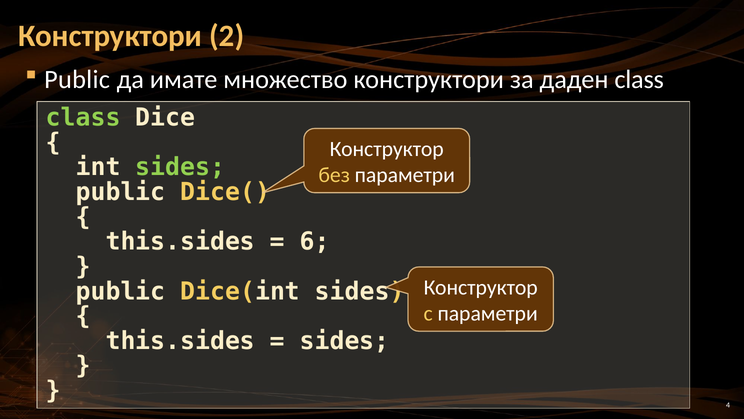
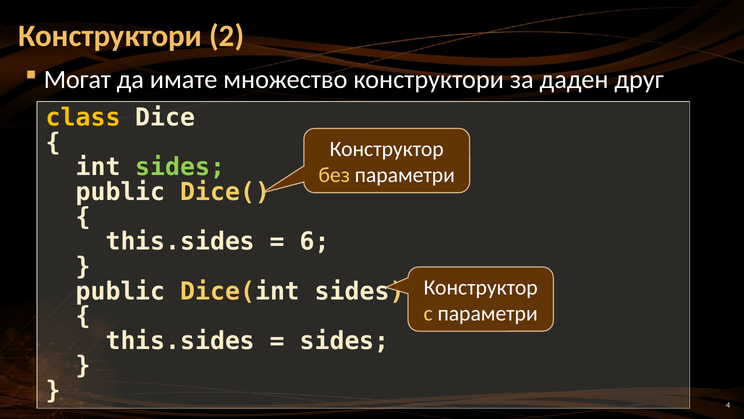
Public at (77, 80): Public -> Могат
даден class: class -> друг
class at (83, 117) colour: light green -> yellow
